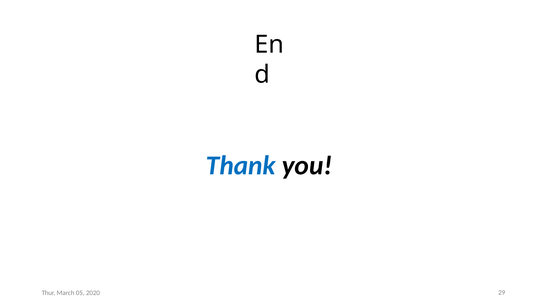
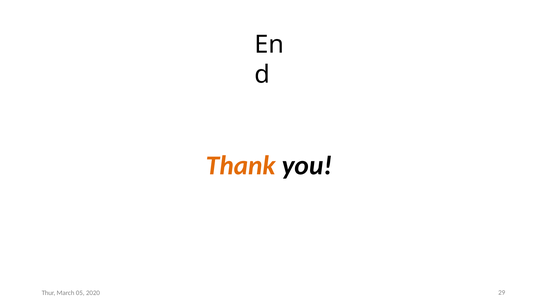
Thank colour: blue -> orange
